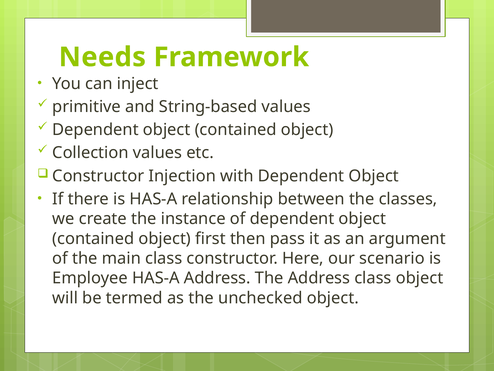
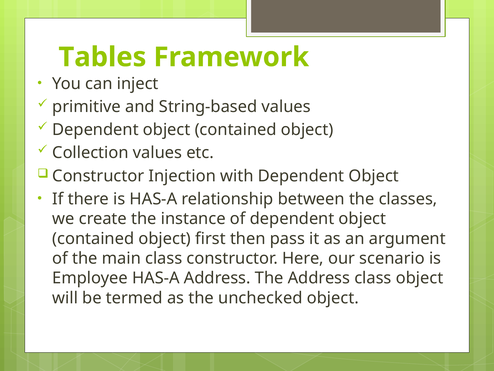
Needs: Needs -> Tables
